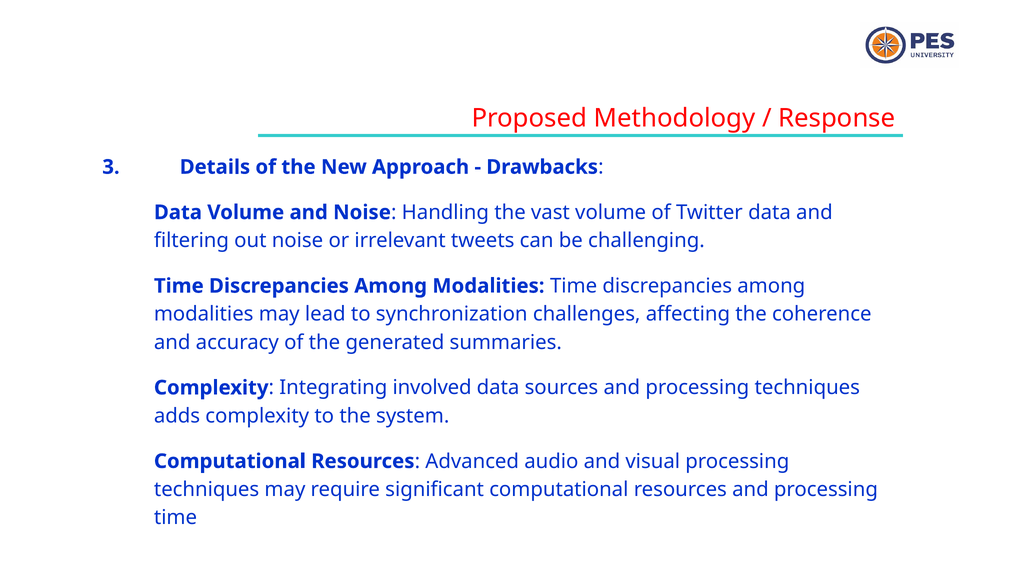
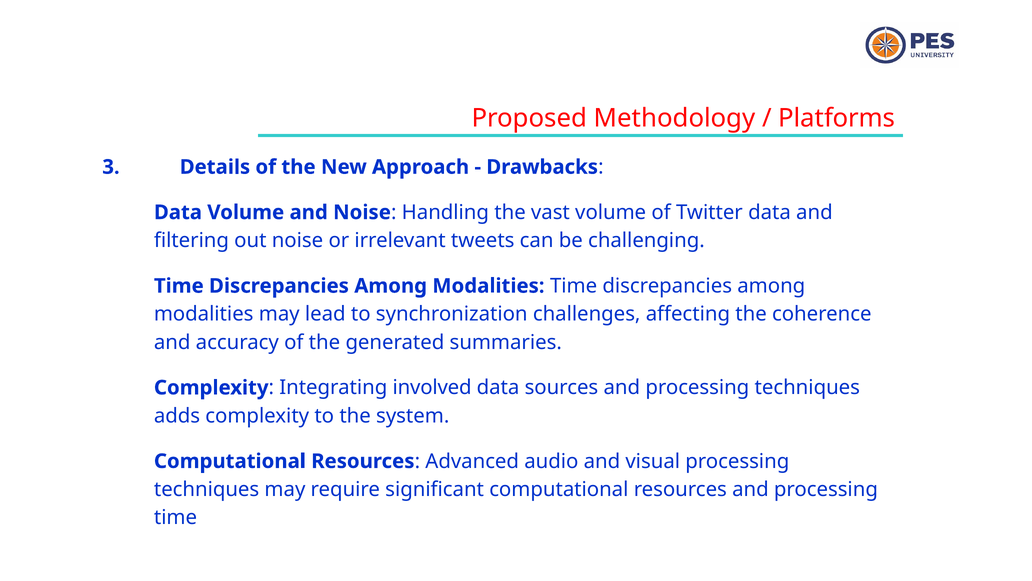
Response: Response -> Platforms
